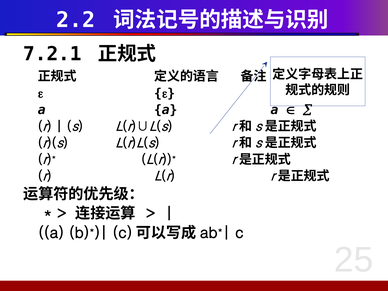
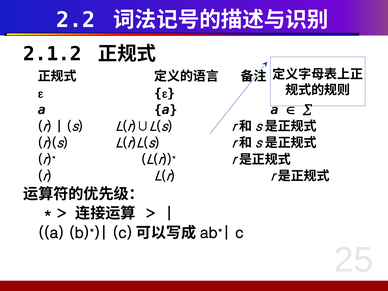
7.2.1: 7.2.1 -> 2.1.2
